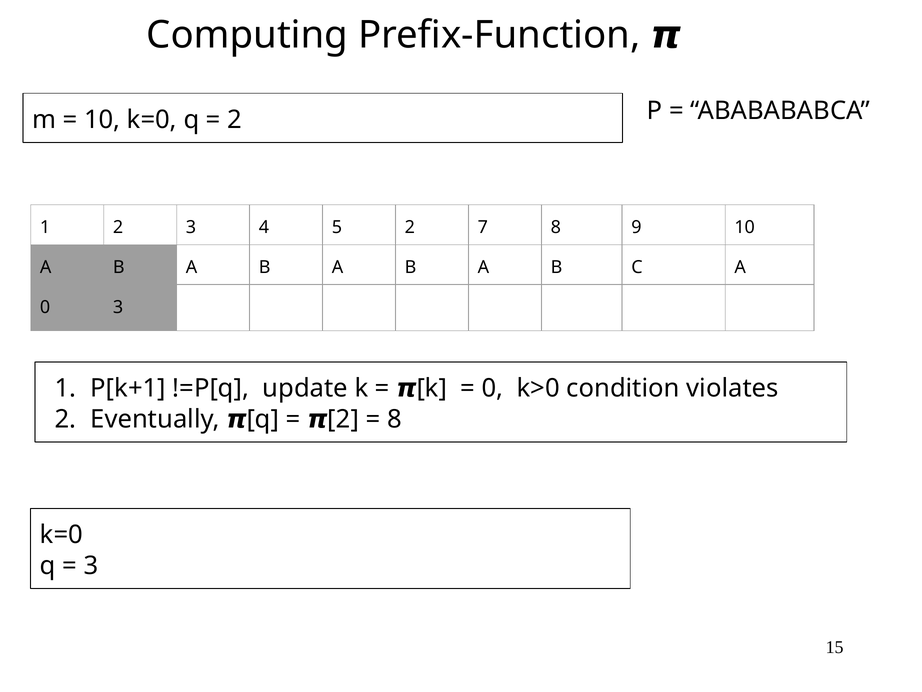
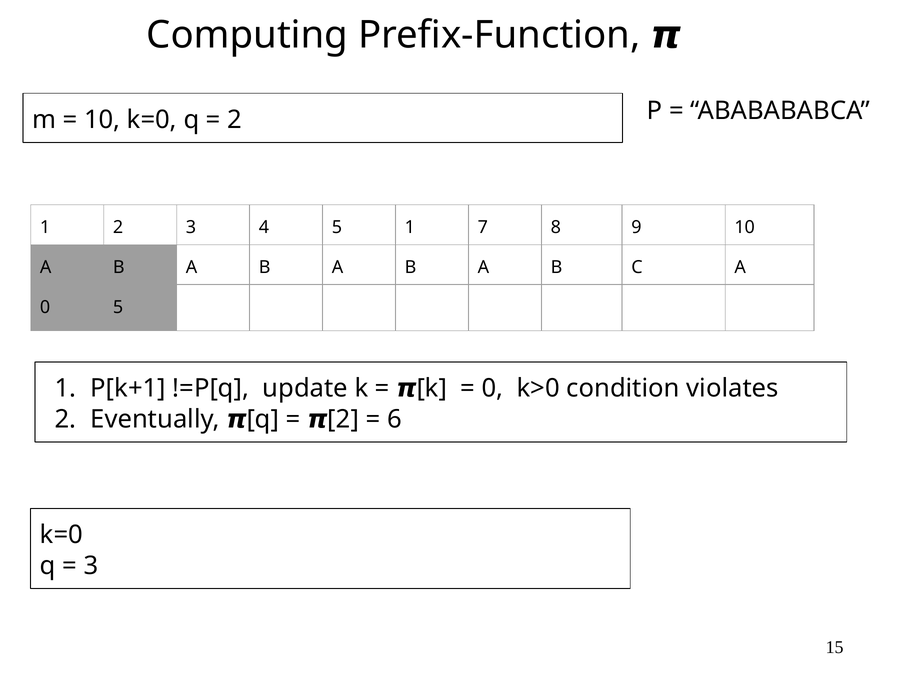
5 2: 2 -> 1
0 3: 3 -> 5
8 at (394, 419): 8 -> 6
